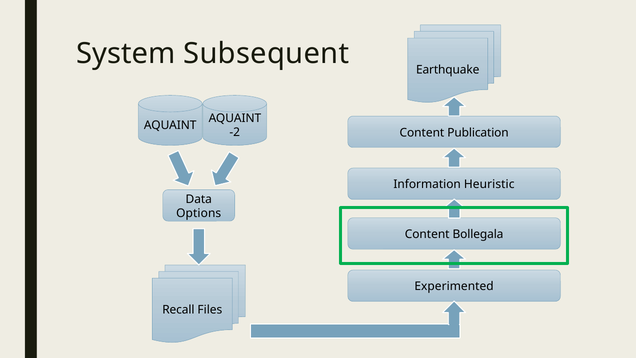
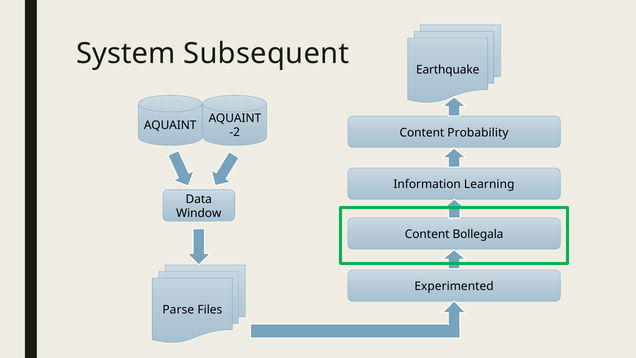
Publication: Publication -> Probability
Heuristic: Heuristic -> Learning
Options: Options -> Window
Recall: Recall -> Parse
